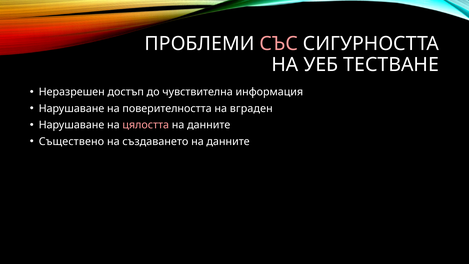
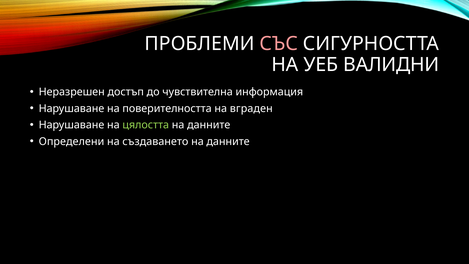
ТЕСТВАНЕ: ТЕСТВАНЕ -> ВАЛИДНИ
цялостта colour: pink -> light green
Съществено: Съществено -> Определени
